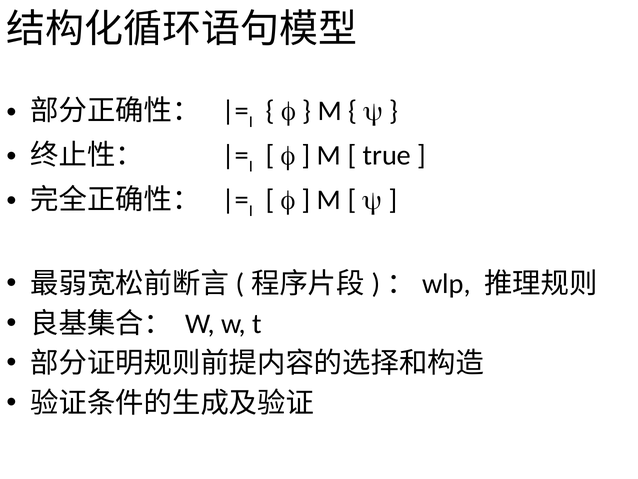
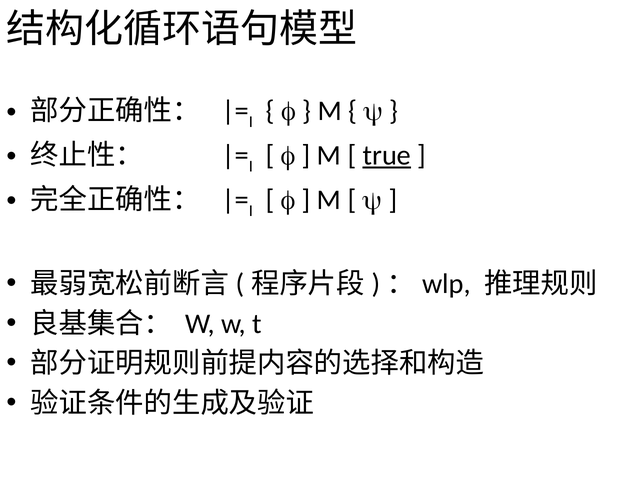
true underline: none -> present
